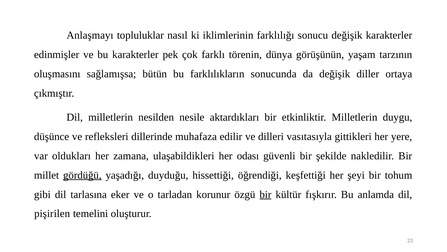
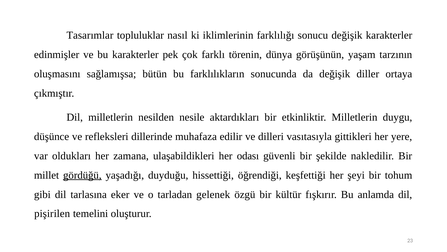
Anlaşmayı: Anlaşmayı -> Tasarımlar
korunur: korunur -> gelenek
bir at (265, 194) underline: present -> none
